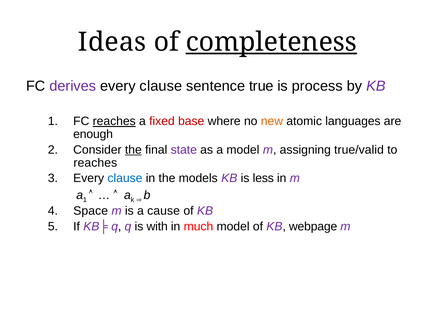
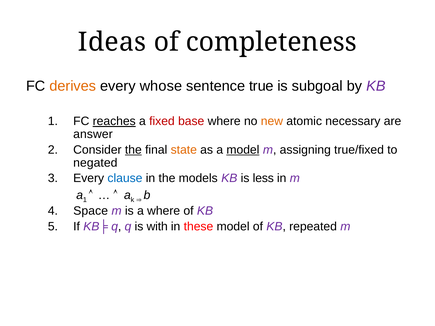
completeness underline: present -> none
derives colour: purple -> orange
clause at (161, 86): clause -> whose
process: process -> subgoal
languages: languages -> necessary
enough: enough -> answer
state colour: purple -> orange
model at (243, 150) underline: none -> present
true/valid: true/valid -> true/fixed
reaches at (95, 163): reaches -> negated
a cause: cause -> where
much: much -> these
webpage: webpage -> repeated
